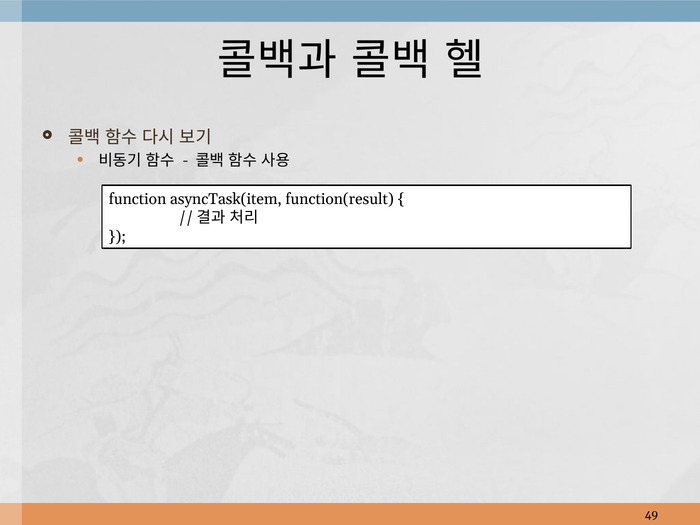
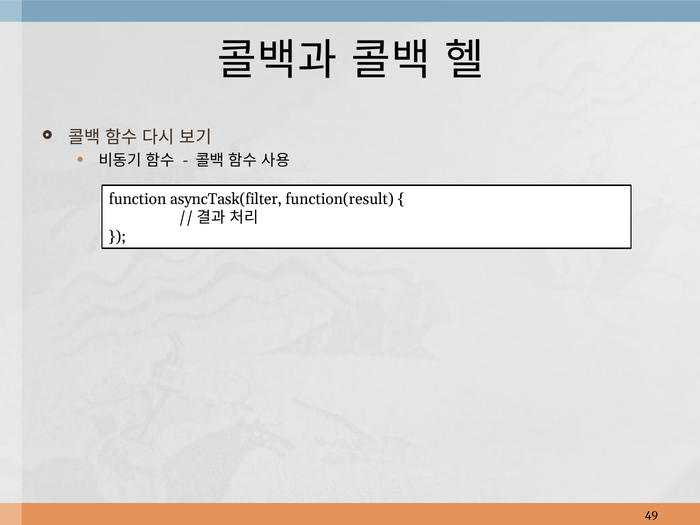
asyncTask(item: asyncTask(item -> asyncTask(filter
